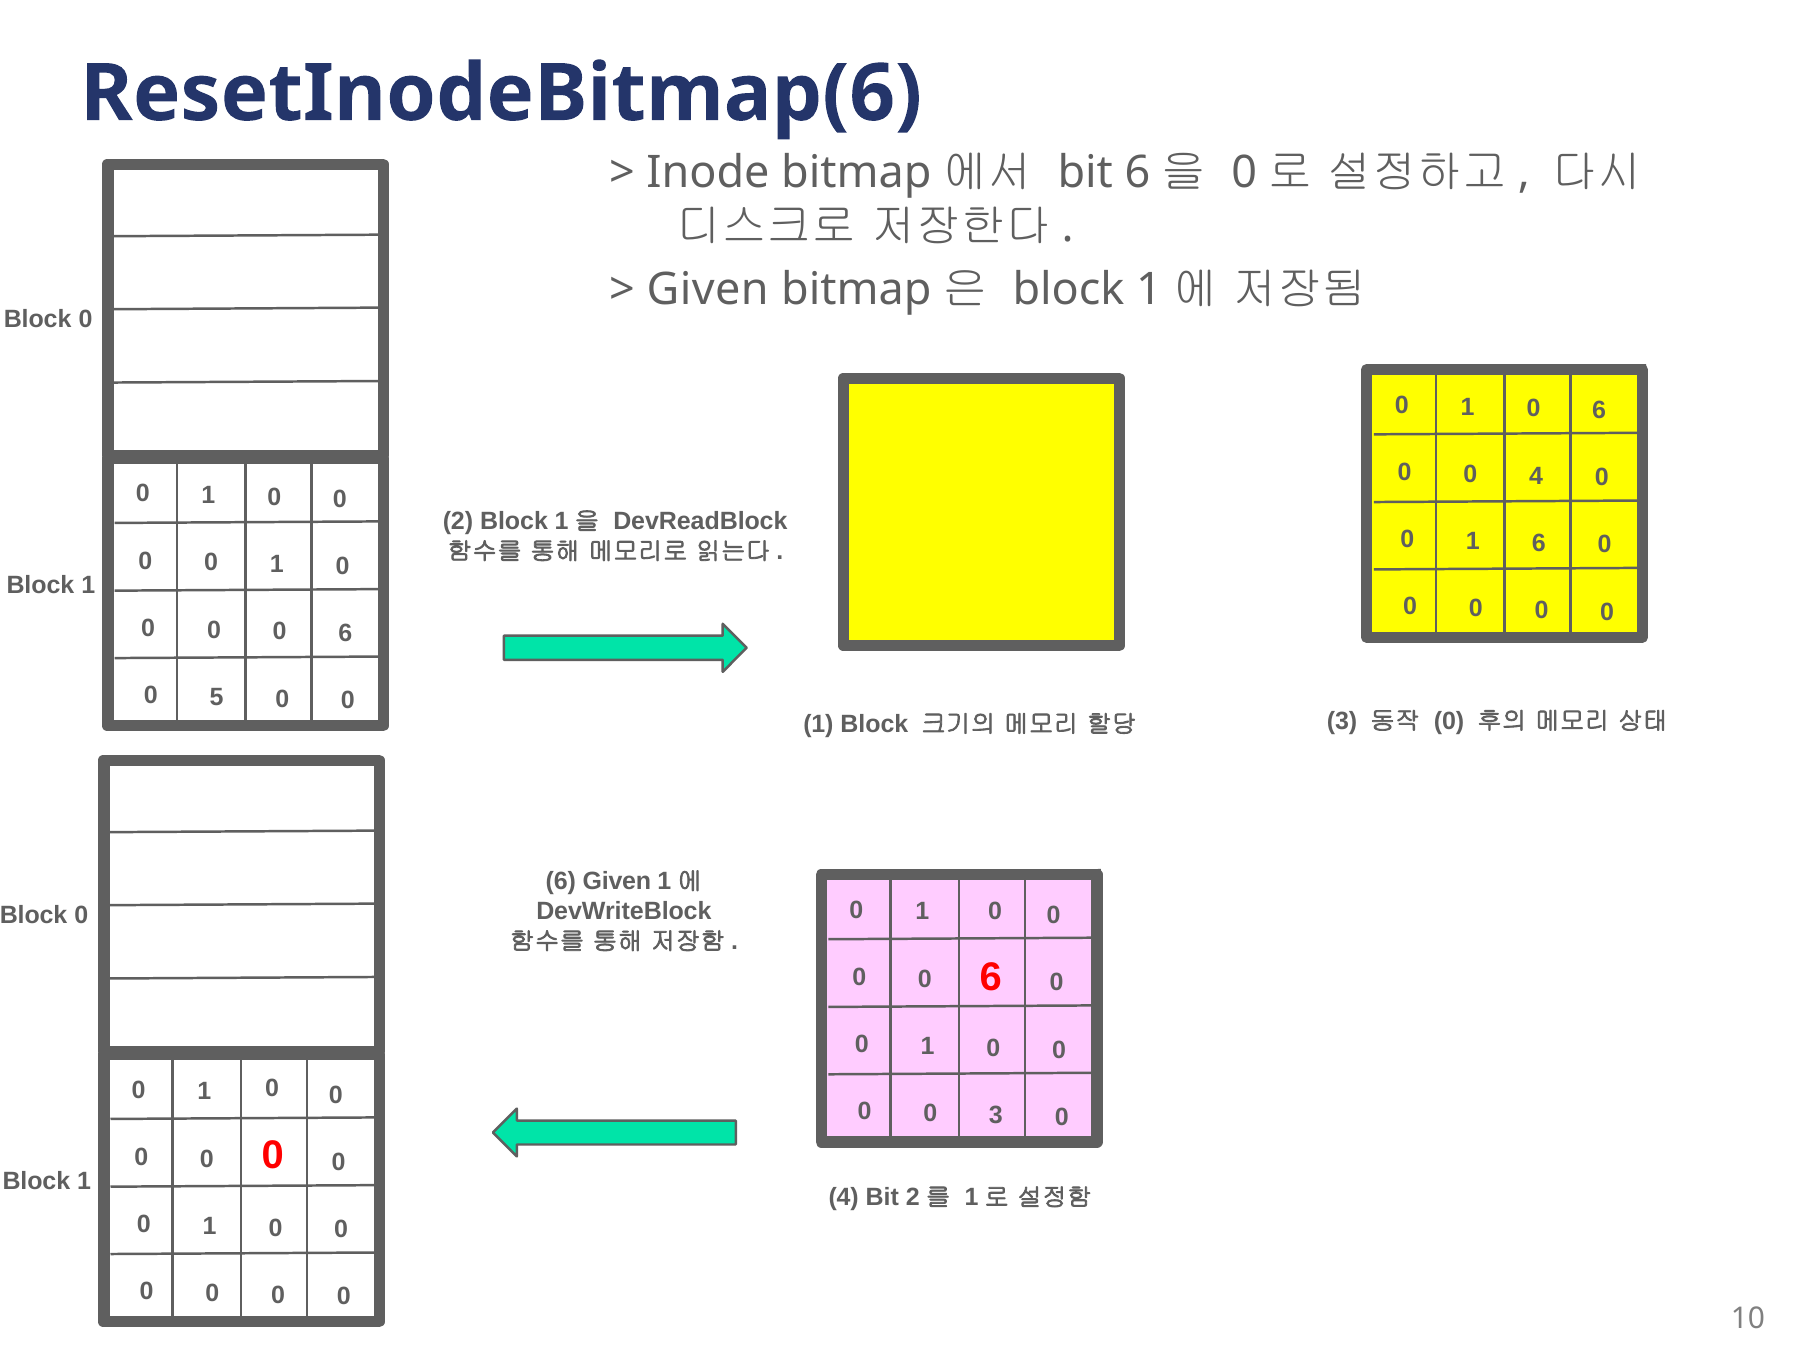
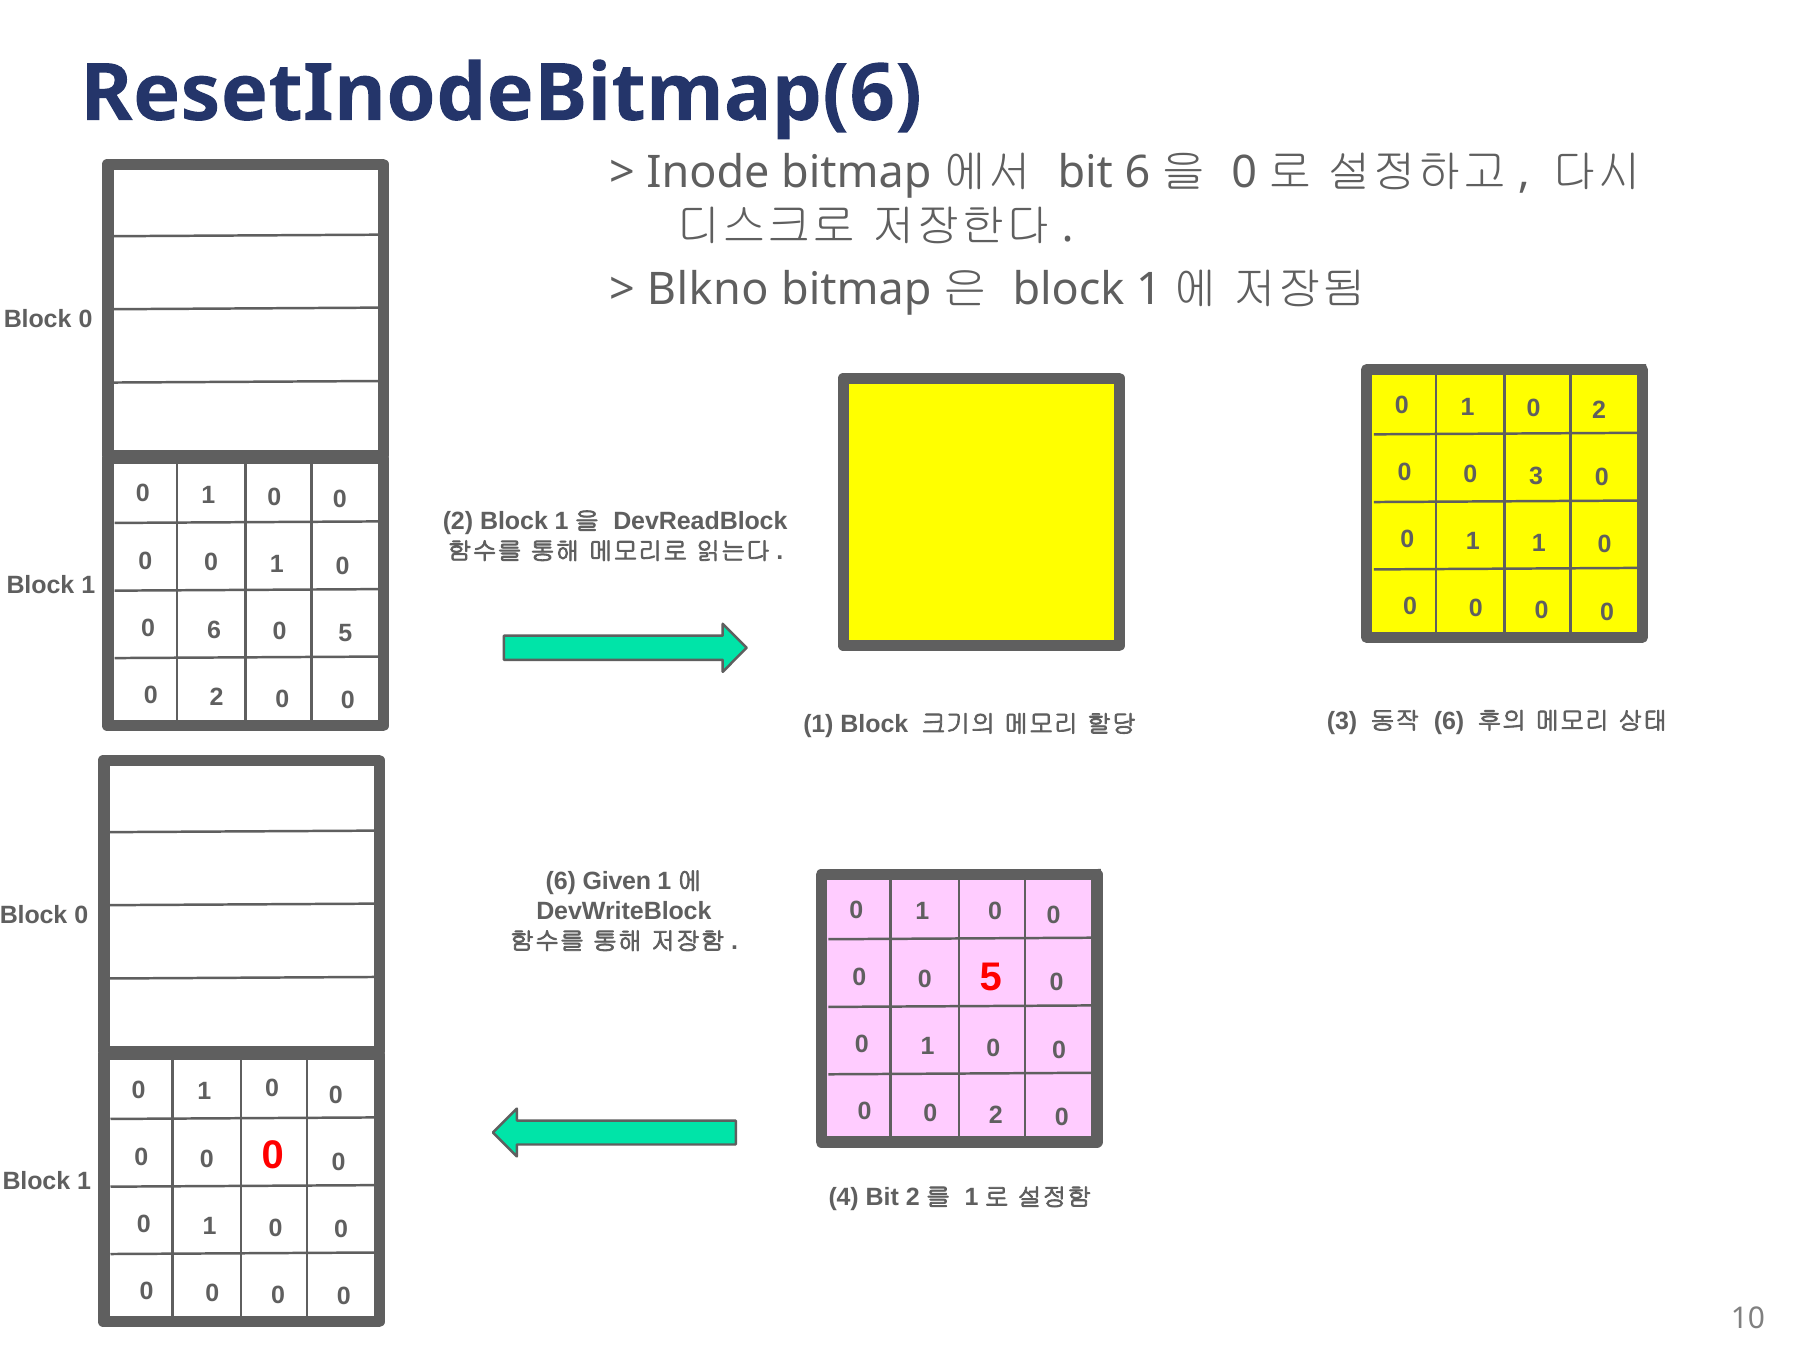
Given at (708, 289): Given -> Blkno
1 0 6: 6 -> 2
0 4: 4 -> 3
1 6: 6 -> 1
0 at (214, 630): 0 -> 6
6 at (345, 634): 6 -> 5
5 at (216, 697): 5 -> 2
0 at (1449, 721): 0 -> 6
6 at (991, 978): 6 -> 5
0 0 3: 3 -> 2
